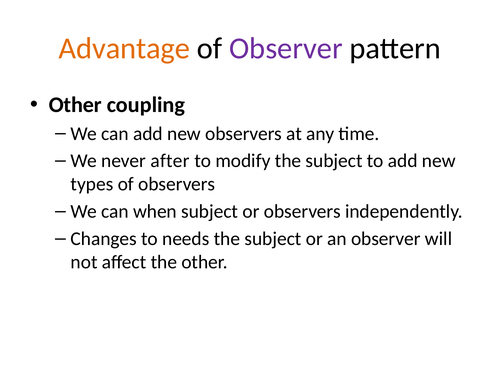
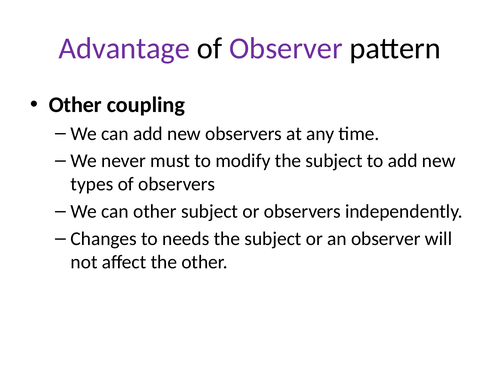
Advantage colour: orange -> purple
after: after -> must
can when: when -> other
